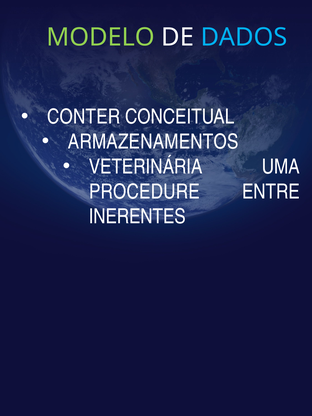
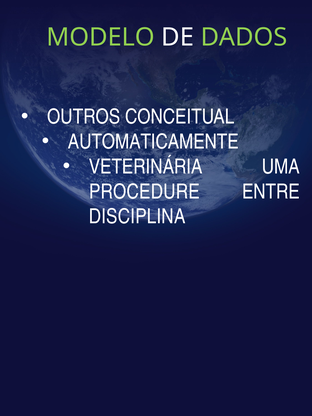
DADOS colour: light blue -> light green
CONTER: CONTER -> OUTROS
ARMAZENAMENTOS: ARMAZENAMENTOS -> AUTOMATICAMENTE
INERENTES: INERENTES -> DISCIPLINA
